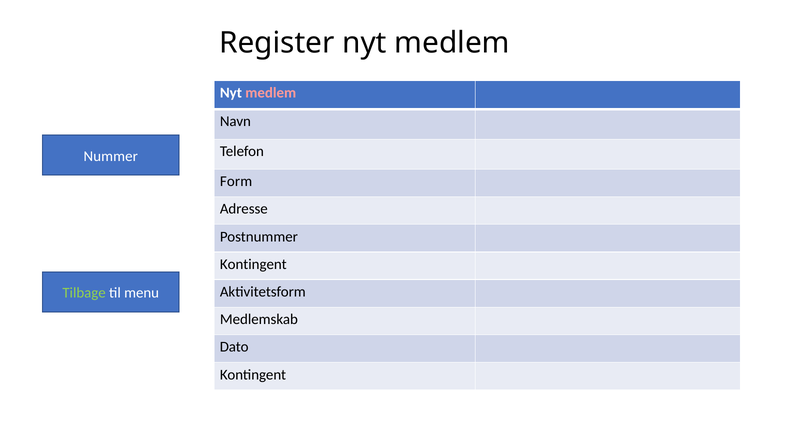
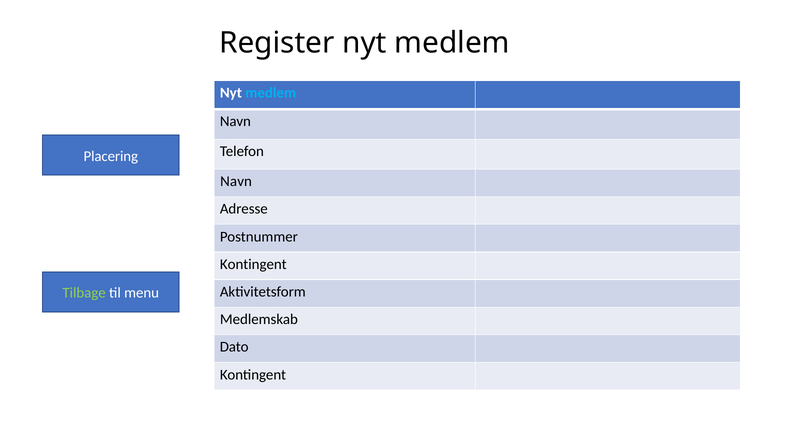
medlem at (271, 93) colour: pink -> light blue
Nummer: Nummer -> Placering
Form at (236, 182): Form -> Navn
